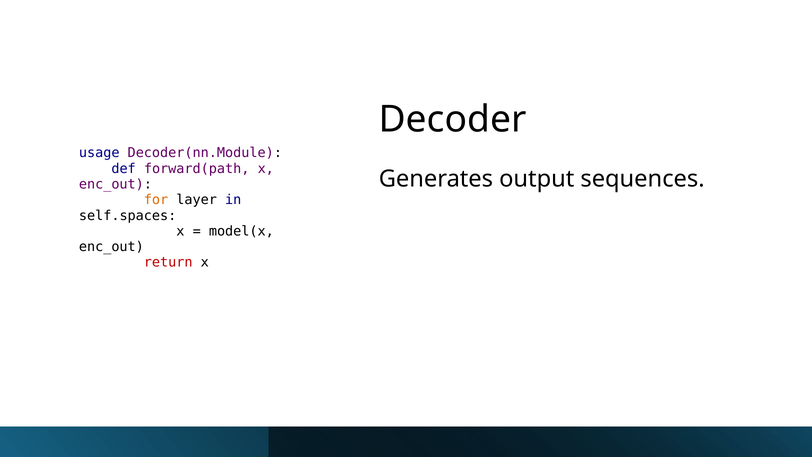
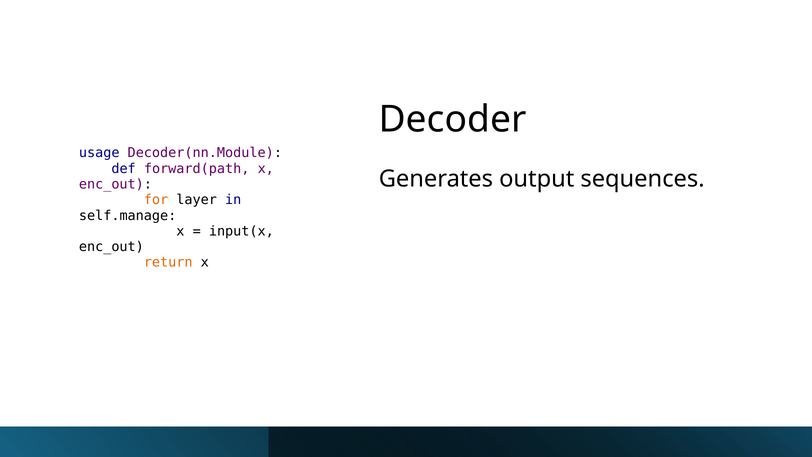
self.spaces: self.spaces -> self.manage
model(x: model(x -> input(x
return colour: red -> orange
